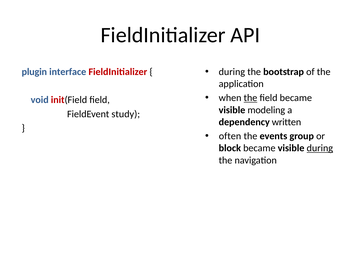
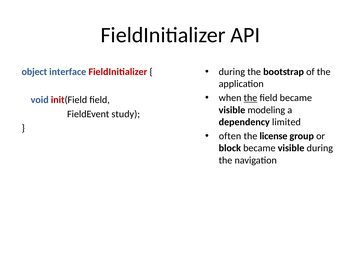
plugin: plugin -> object
written: written -> limited
events: events -> license
during at (320, 148) underline: present -> none
